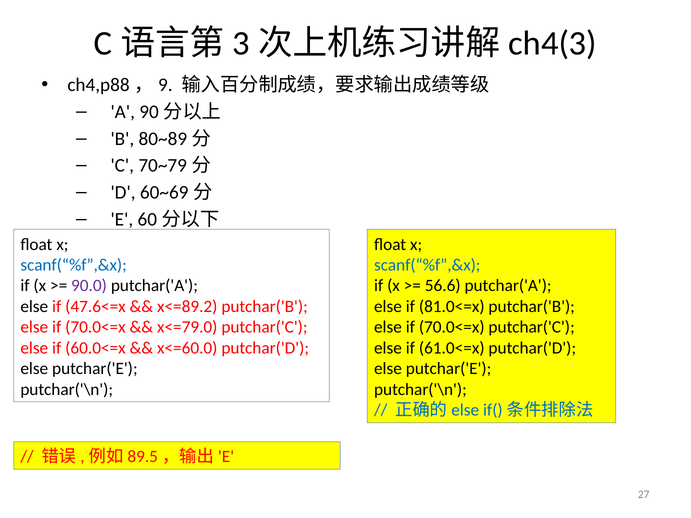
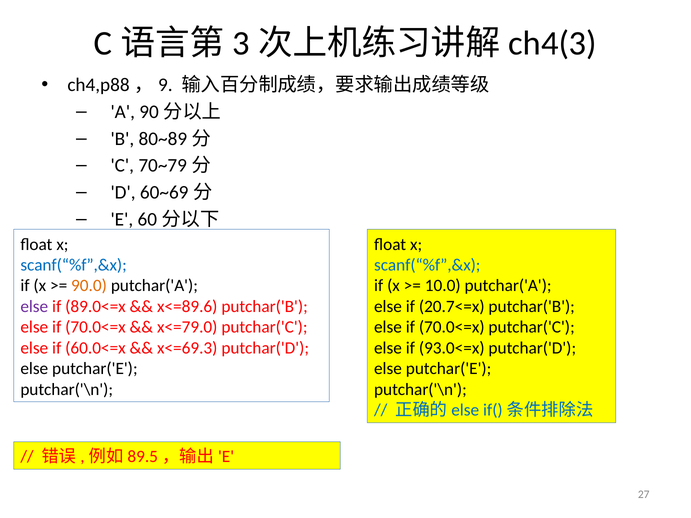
90.0 colour: purple -> orange
56.6: 56.6 -> 10.0
else at (34, 307) colour: black -> purple
47.6<=x: 47.6<=x -> 89.0<=x
x<=89.2: x<=89.2 -> x<=89.6
81.0<=x: 81.0<=x -> 20.7<=x
x<=60.0: x<=60.0 -> x<=69.3
61.0<=x: 61.0<=x -> 93.0<=x
